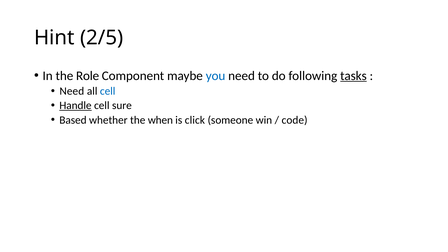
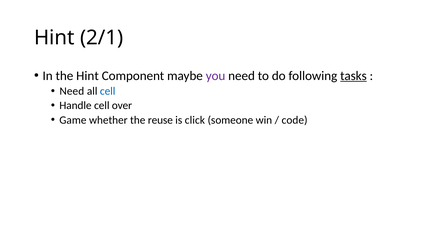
2/5: 2/5 -> 2/1
the Role: Role -> Hint
you colour: blue -> purple
Handle underline: present -> none
sure: sure -> over
Based: Based -> Game
when: when -> reuse
